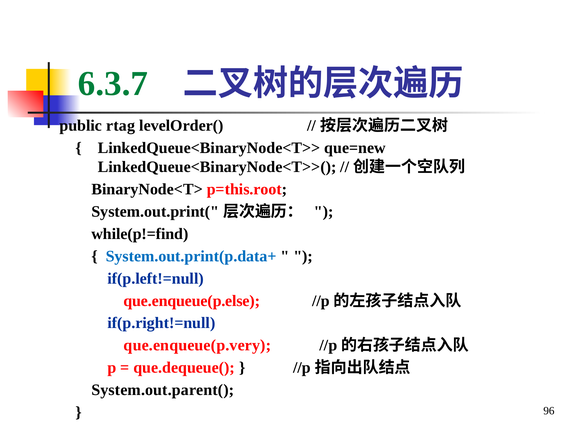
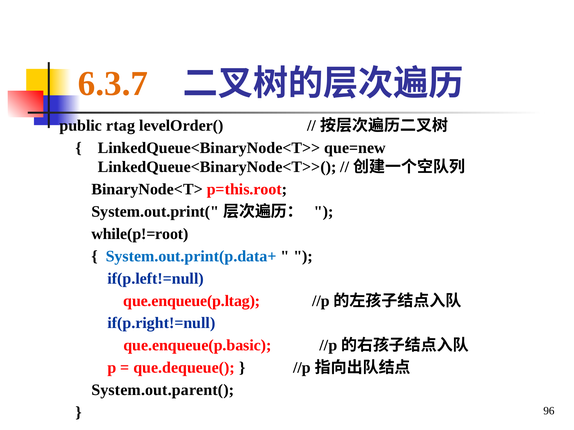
6.3.7 colour: green -> orange
while(p!=find: while(p!=find -> while(p!=root
que.enqueue(p.else: que.enqueue(p.else -> que.enqueue(p.ltag
que.enqueue(p.very: que.enqueue(p.very -> que.enqueue(p.basic
